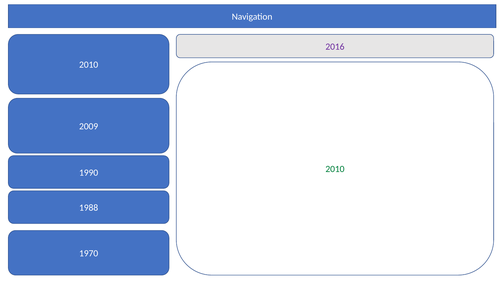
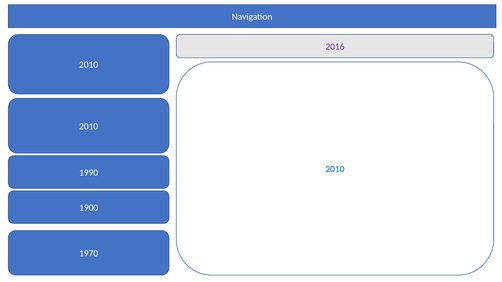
2009 at (89, 127): 2009 -> 2010
2010 at (335, 169) colour: green -> blue
1988: 1988 -> 1900
